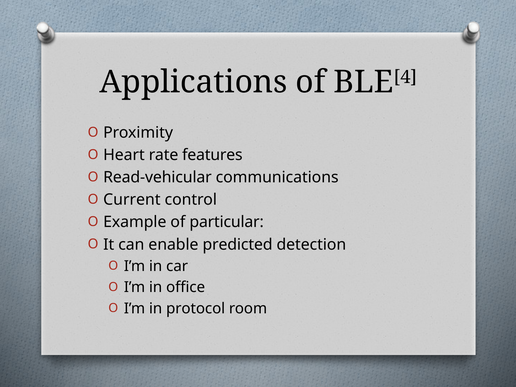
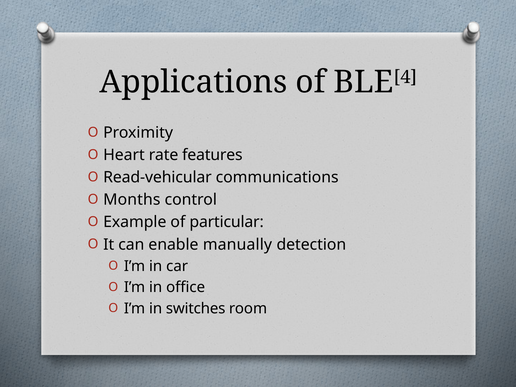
Current: Current -> Months
predicted: predicted -> manually
protocol: protocol -> switches
